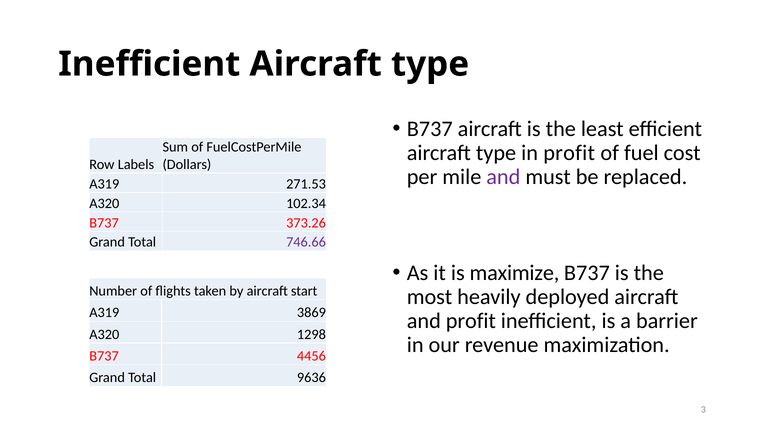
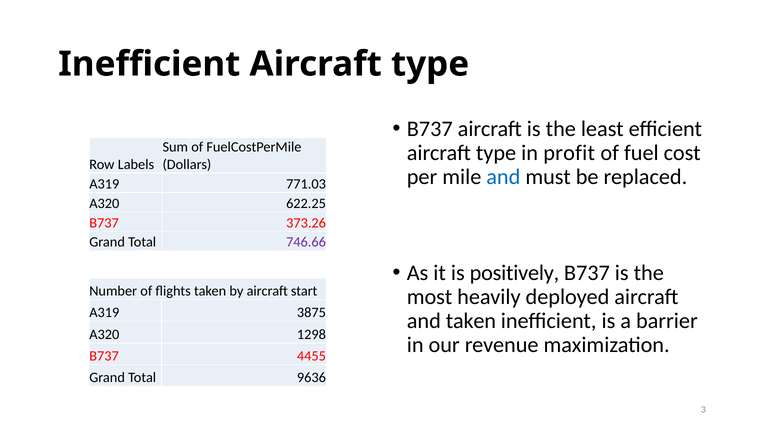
and at (503, 177) colour: purple -> blue
271.53: 271.53 -> 771.03
102.34: 102.34 -> 622.25
maximize: maximize -> positively
3869: 3869 -> 3875
and profit: profit -> taken
4456: 4456 -> 4455
